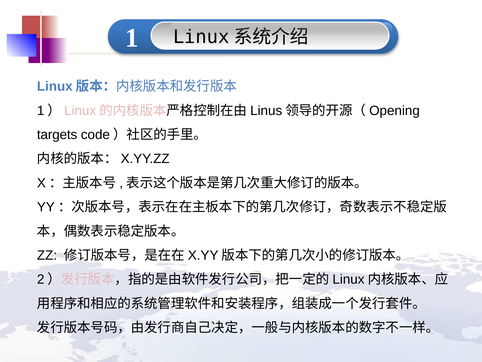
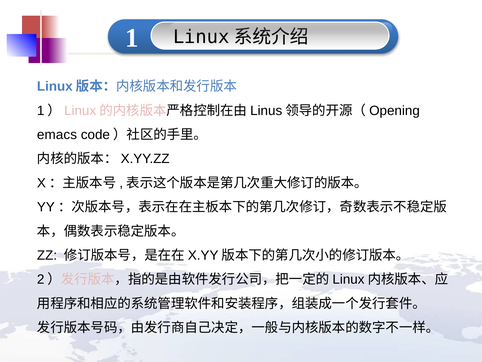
targets: targets -> emacs
